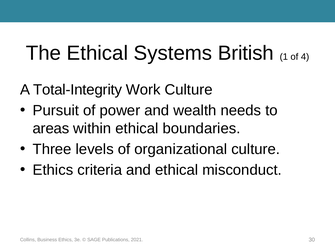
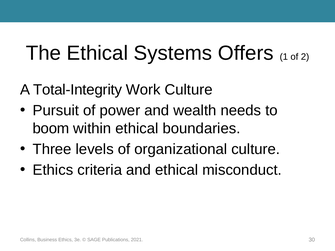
British: British -> Offers
4: 4 -> 2
areas: areas -> boom
